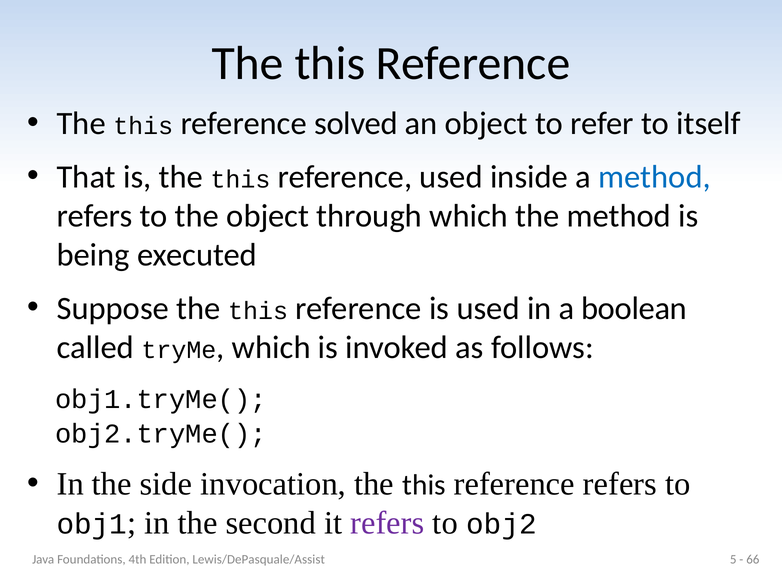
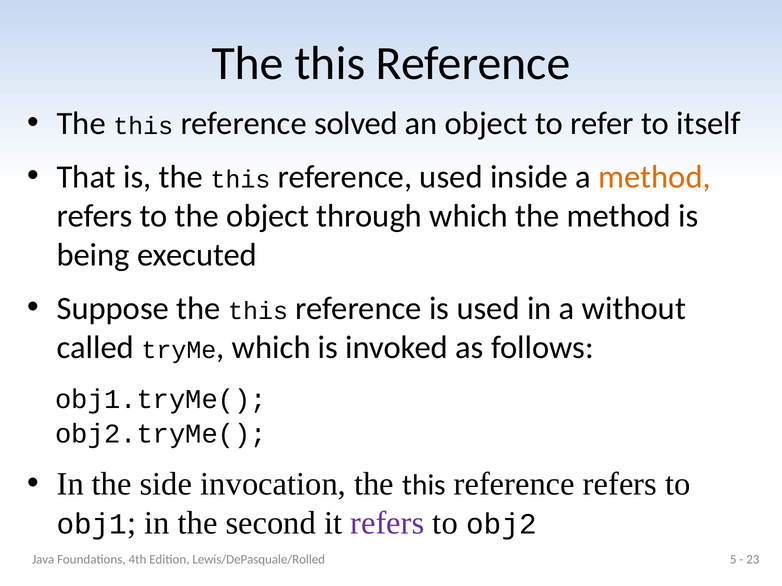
method at (655, 177) colour: blue -> orange
boolean: boolean -> without
Lewis/DePasquale/Assist: Lewis/DePasquale/Assist -> Lewis/DePasquale/Rolled
66: 66 -> 23
